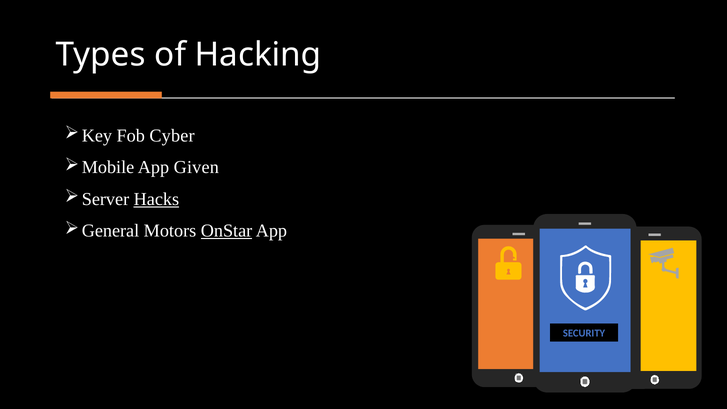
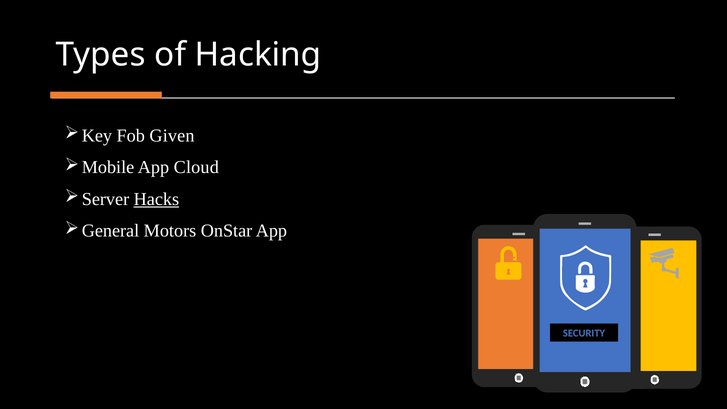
Cyber: Cyber -> Given
Given: Given -> Cloud
OnStar underline: present -> none
